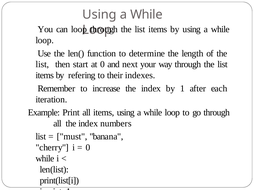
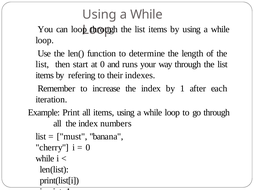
next: next -> runs
